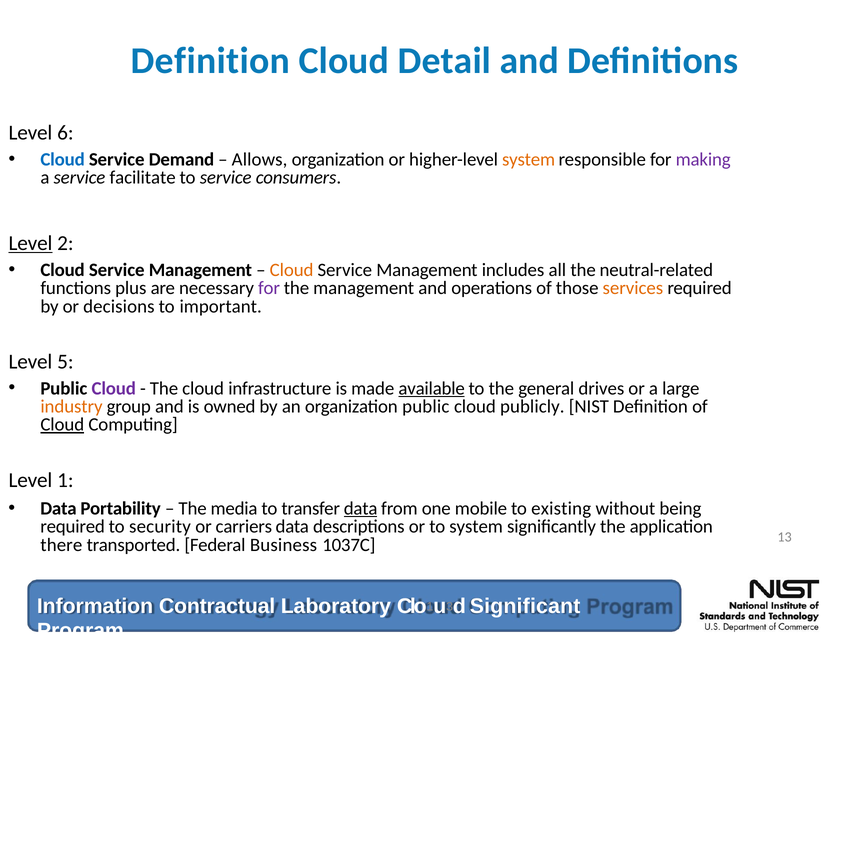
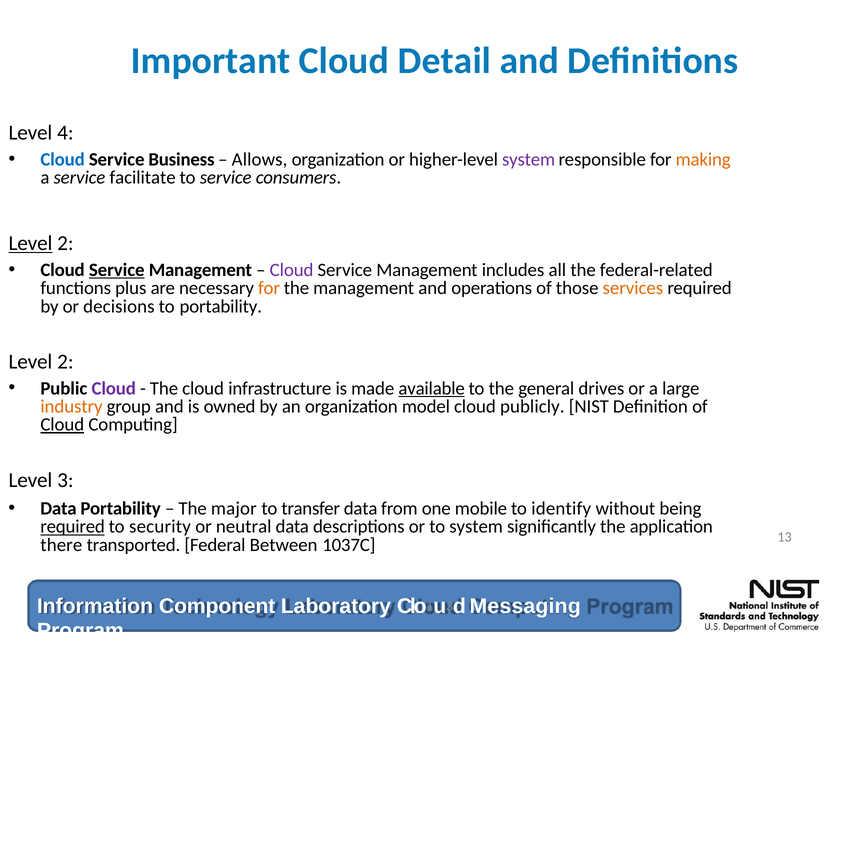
Definition at (210, 61): Definition -> Important
6: 6 -> 4
Demand: Demand -> Business
system at (529, 159) colour: orange -> purple
making colour: purple -> orange
Service at (117, 270) underline: none -> present
Cloud at (292, 270) colour: orange -> purple
neutral-related: neutral-related -> federal-related
for at (269, 288) colour: purple -> orange
to important: important -> portability
5 at (65, 362): 5 -> 2
organization public: public -> model
Level 1: 1 -> 3
media: media -> major
data at (361, 509) underline: present -> none
existing: existing -> identify
required at (73, 527) underline: none -> present
carriers: carriers -> neutral
Business: Business -> Between
Contractual: Contractual -> Component
Significant: Significant -> Messaging
